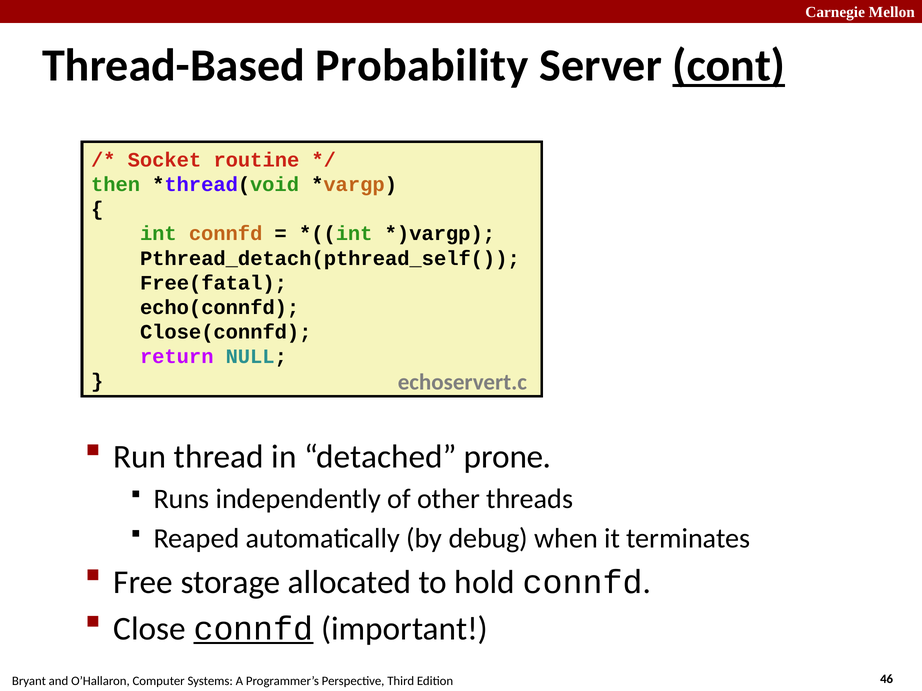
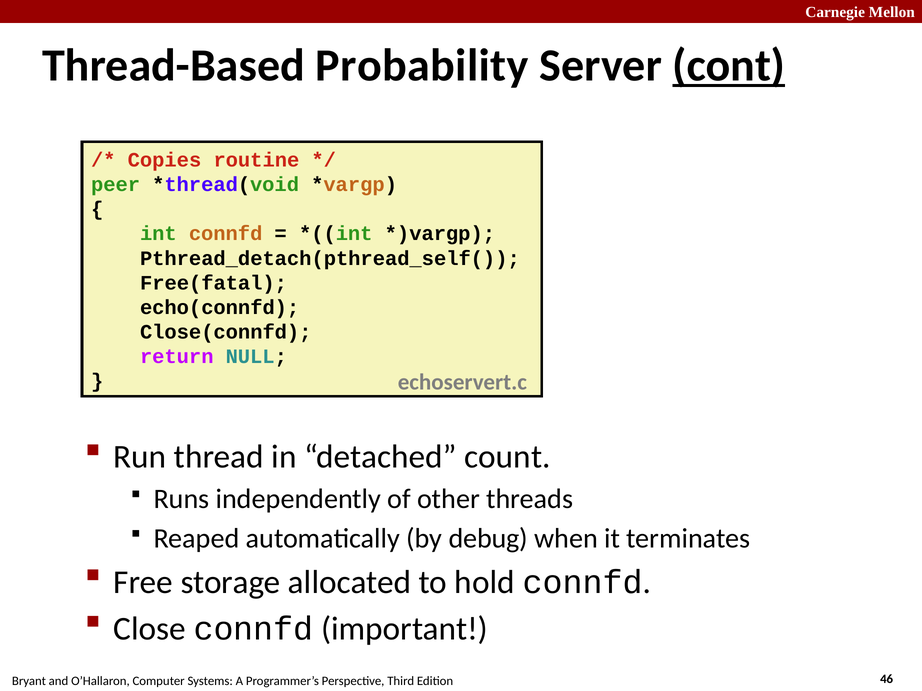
Socket: Socket -> Copies
then: then -> peer
prone: prone -> count
connfd at (253, 629) underline: present -> none
